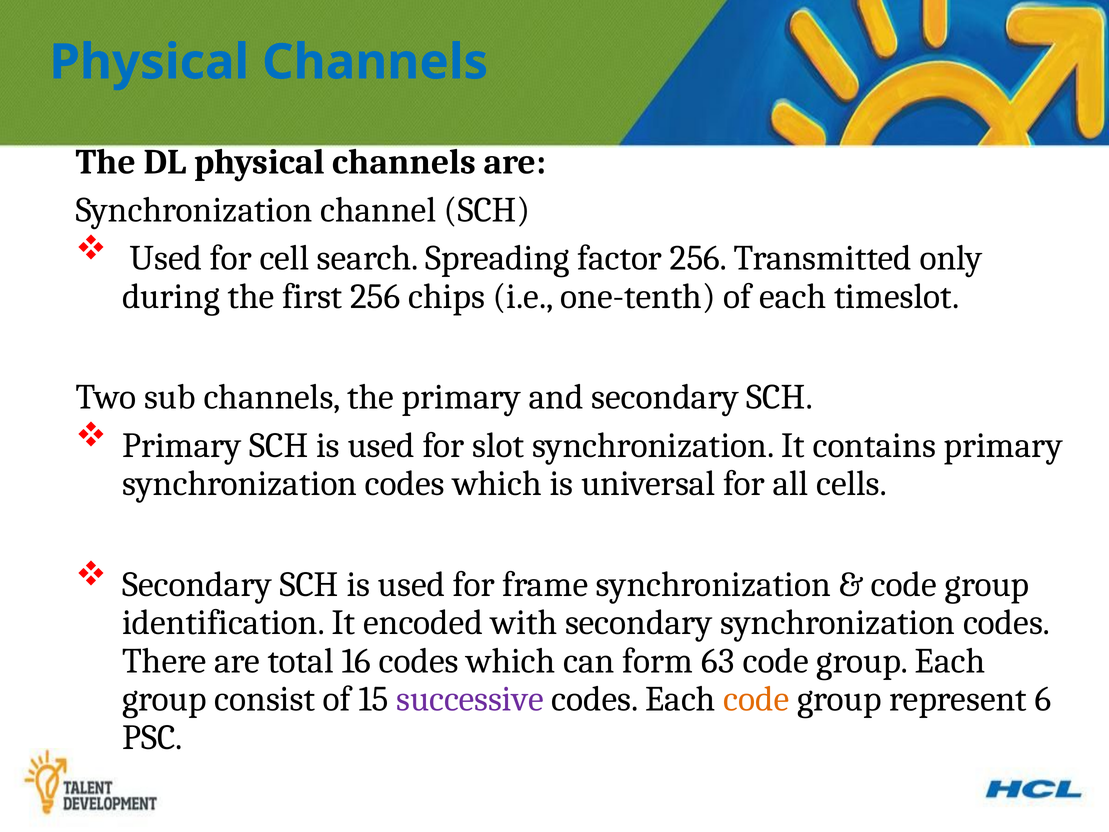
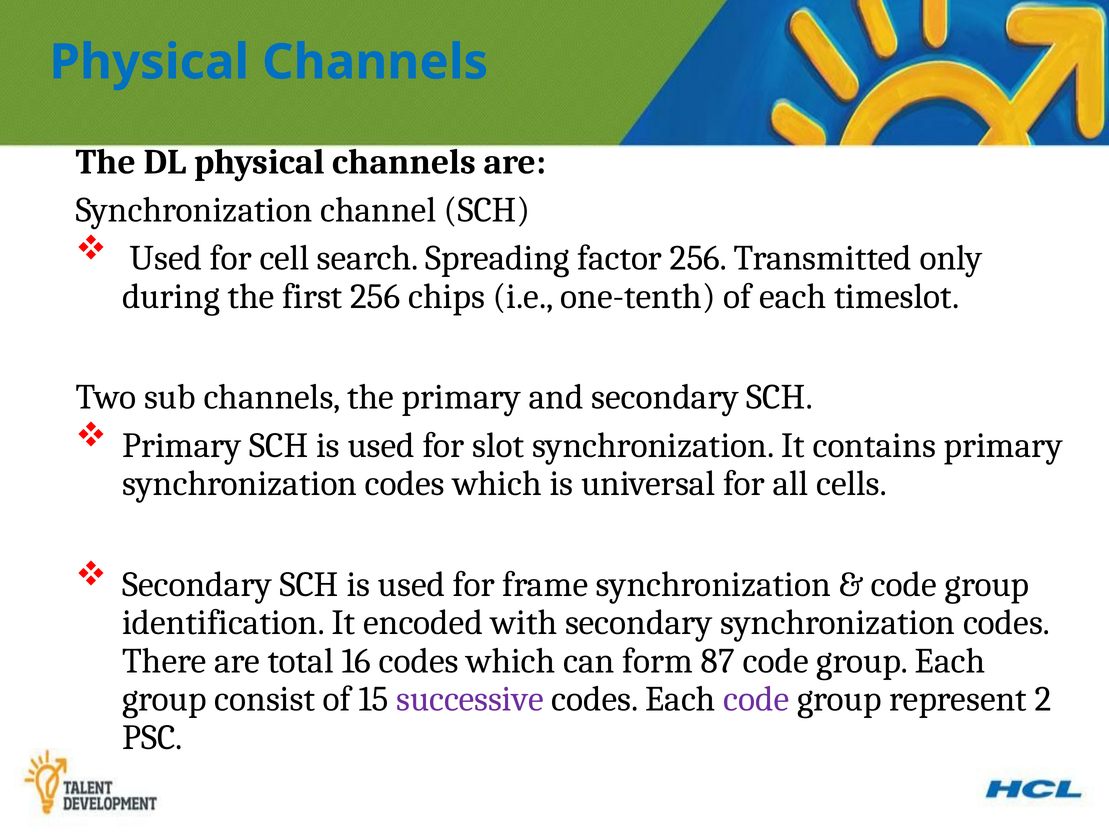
63: 63 -> 87
code at (756, 699) colour: orange -> purple
6: 6 -> 2
